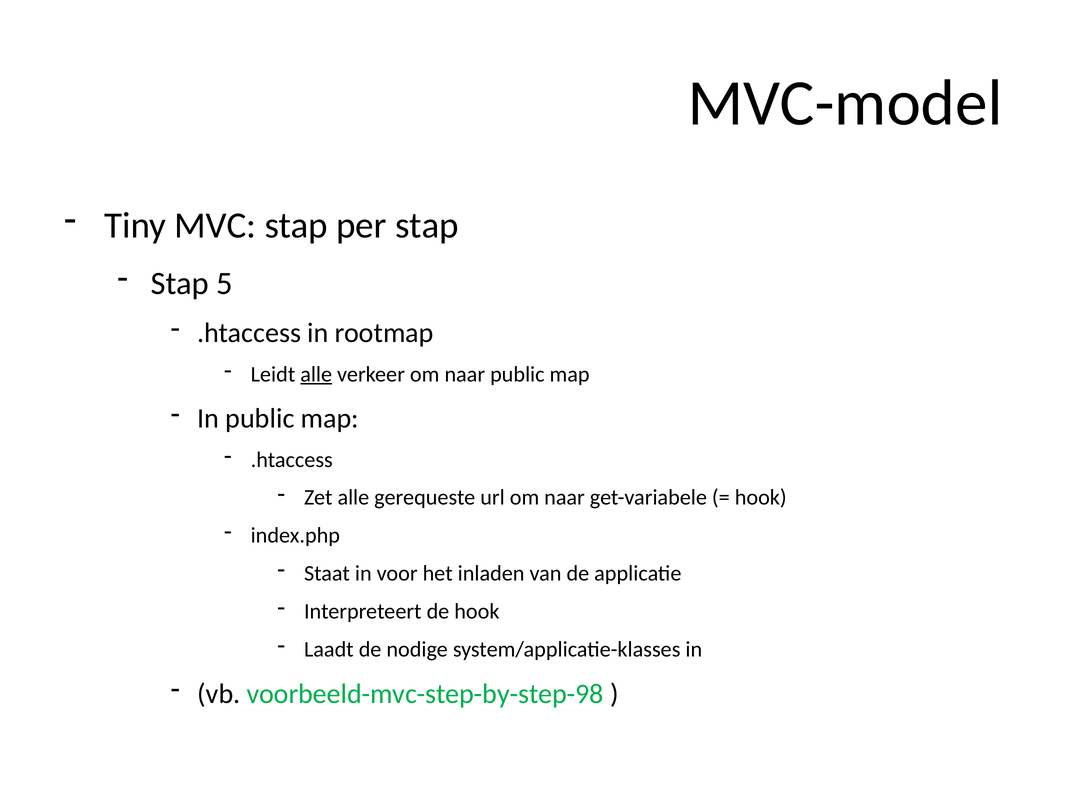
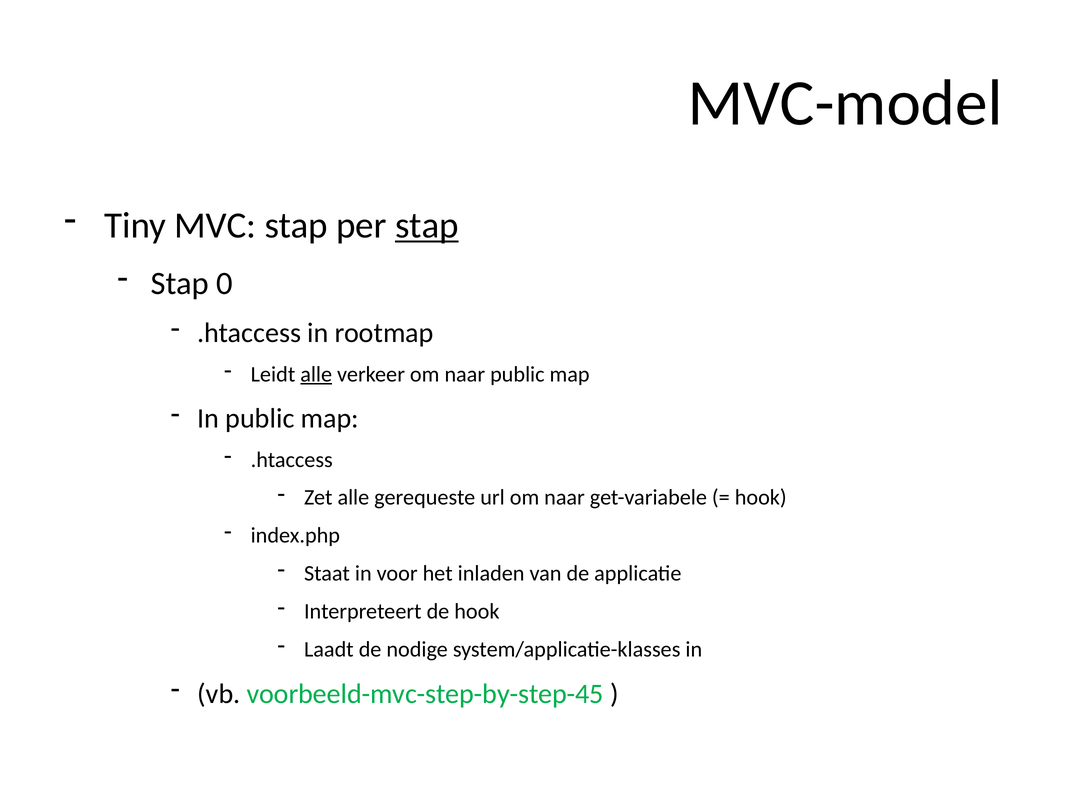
stap at (427, 226) underline: none -> present
5: 5 -> 0
voorbeeld-mvc-step-by-step-98: voorbeeld-mvc-step-by-step-98 -> voorbeeld-mvc-step-by-step-45
